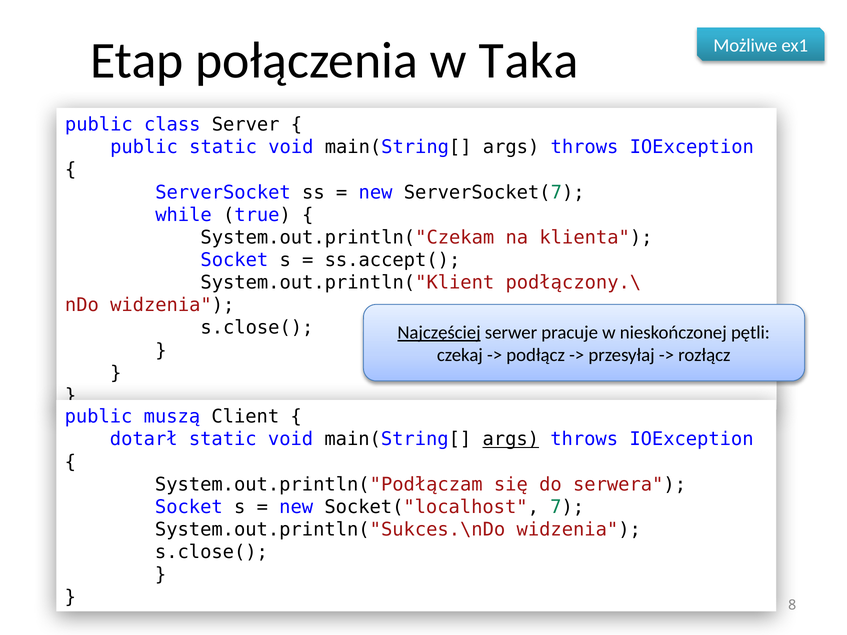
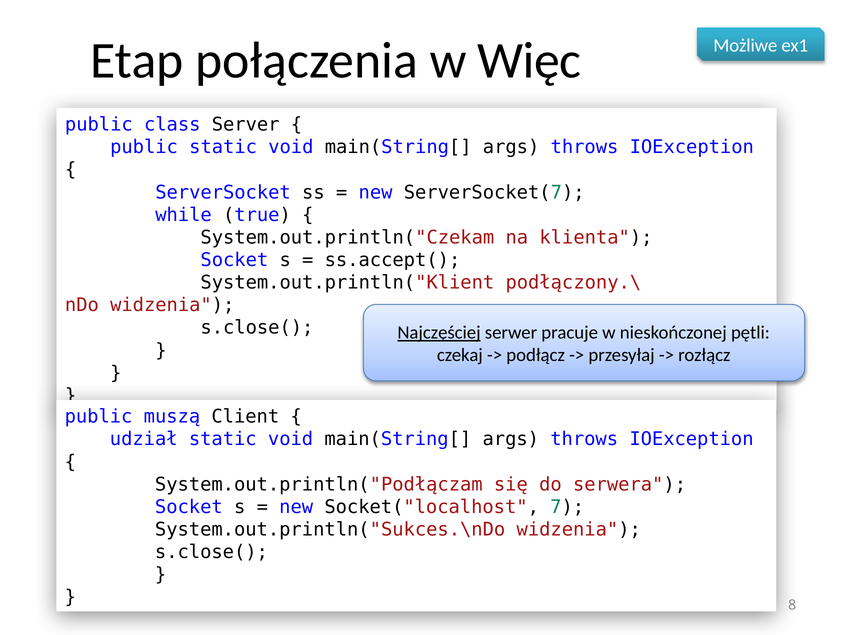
Taka: Taka -> Więc
dotarł: dotarł -> udział
args at (511, 439) underline: present -> none
